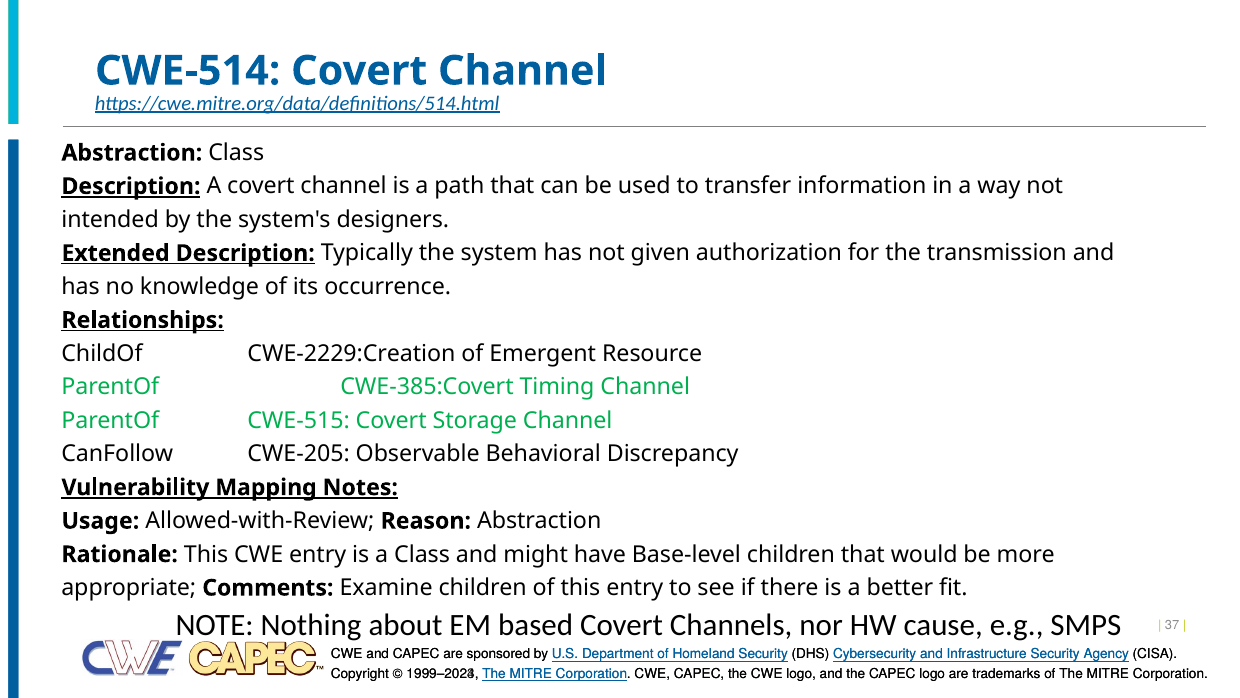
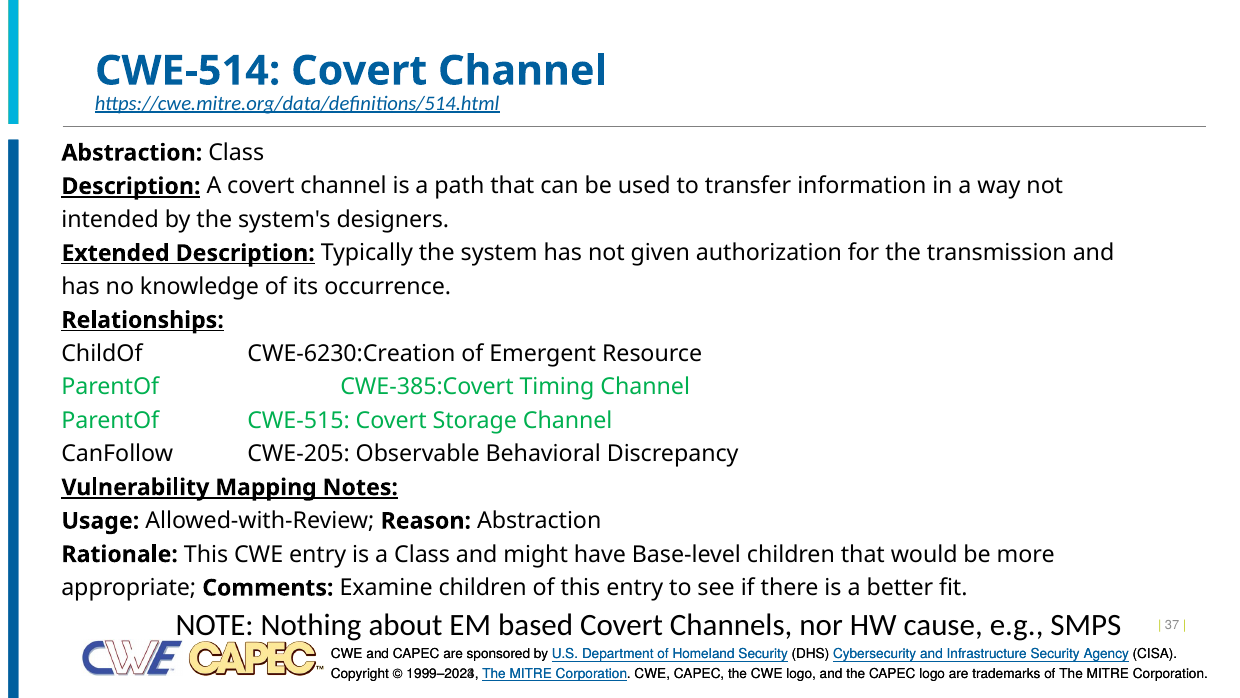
CWE-2229:Creation: CWE-2229:Creation -> CWE-6230:Creation
